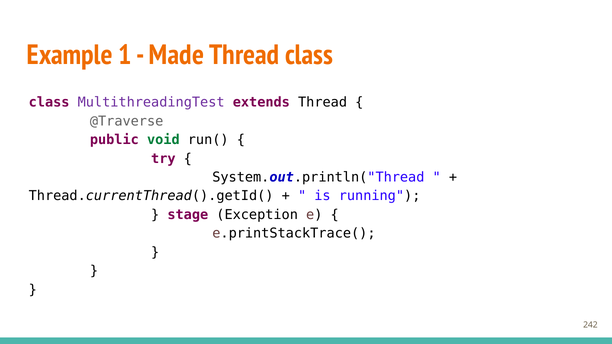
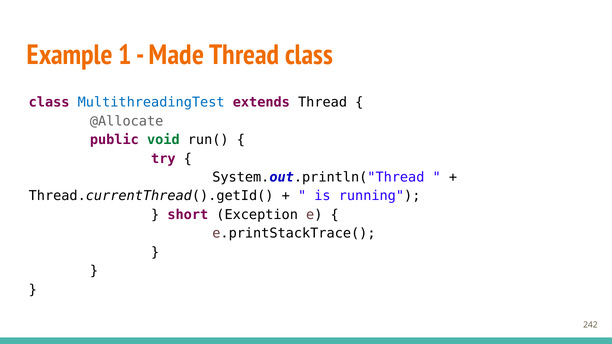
MultithreadingTest colour: purple -> blue
@Traverse: @Traverse -> @Allocate
stage: stage -> short
